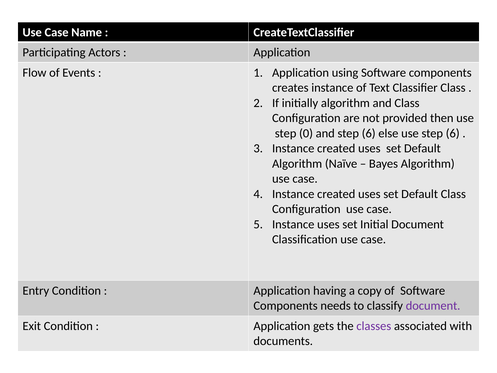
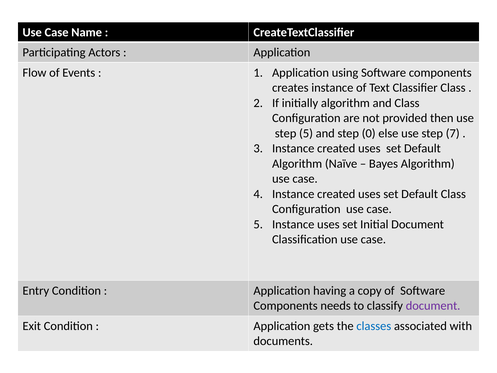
step 0: 0 -> 5
and step 6: 6 -> 0
use step 6: 6 -> 7
classes colour: purple -> blue
